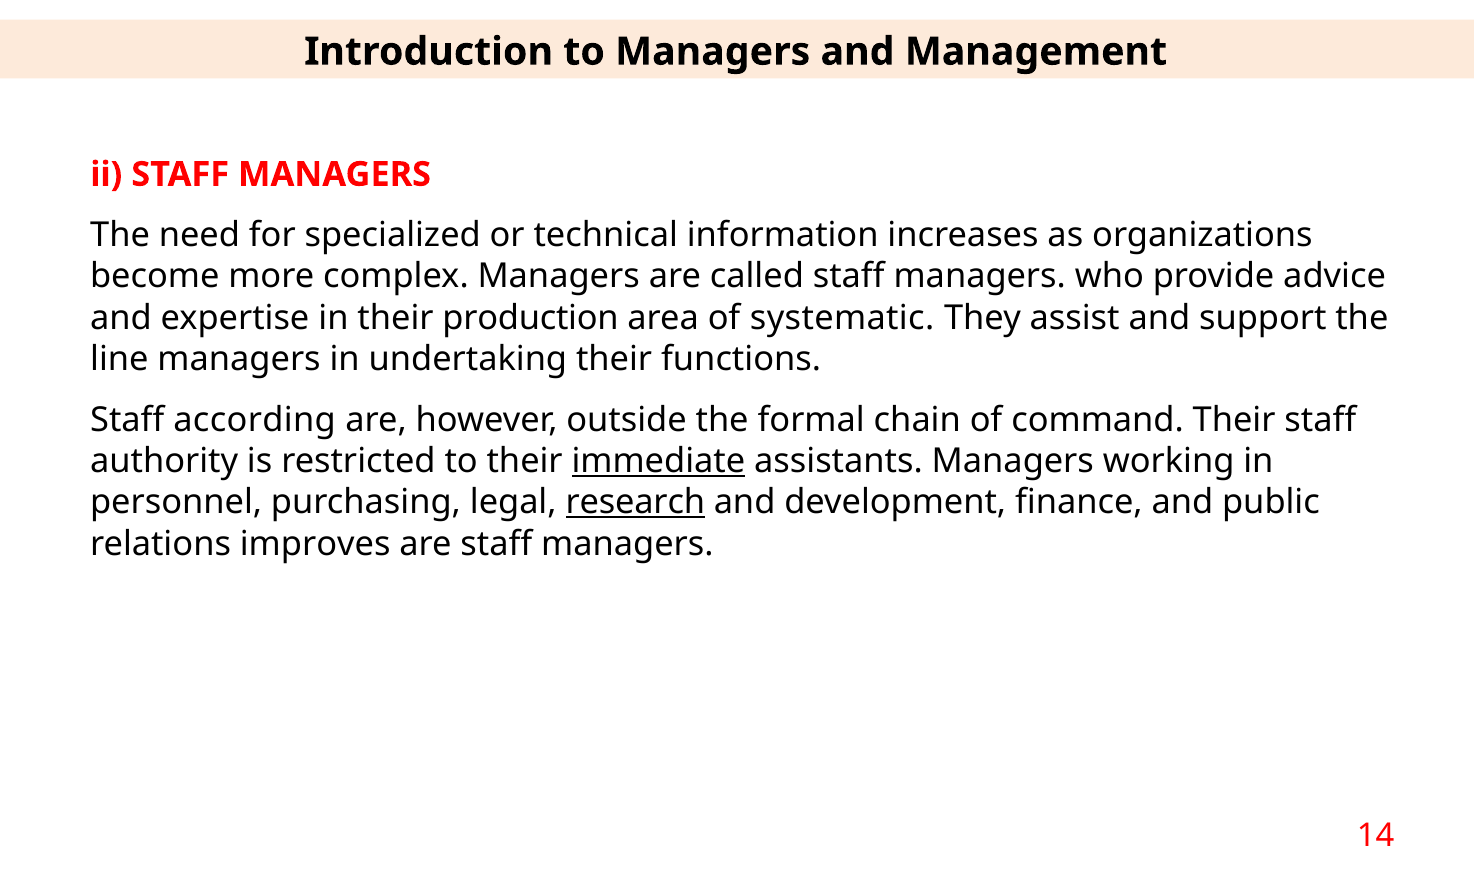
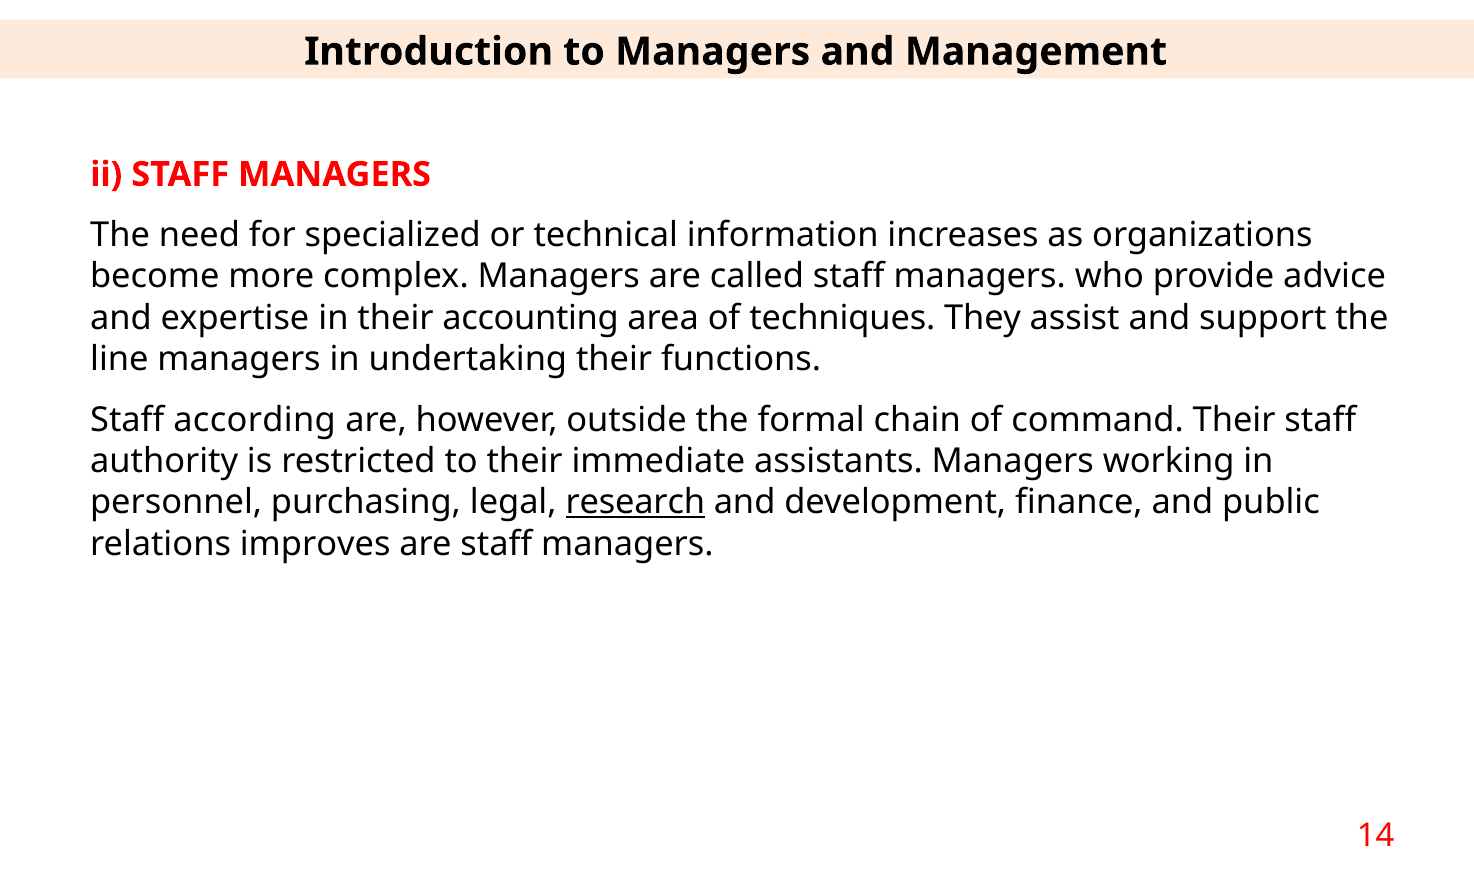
production: production -> accounting
systematic: systematic -> techniques
immediate underline: present -> none
